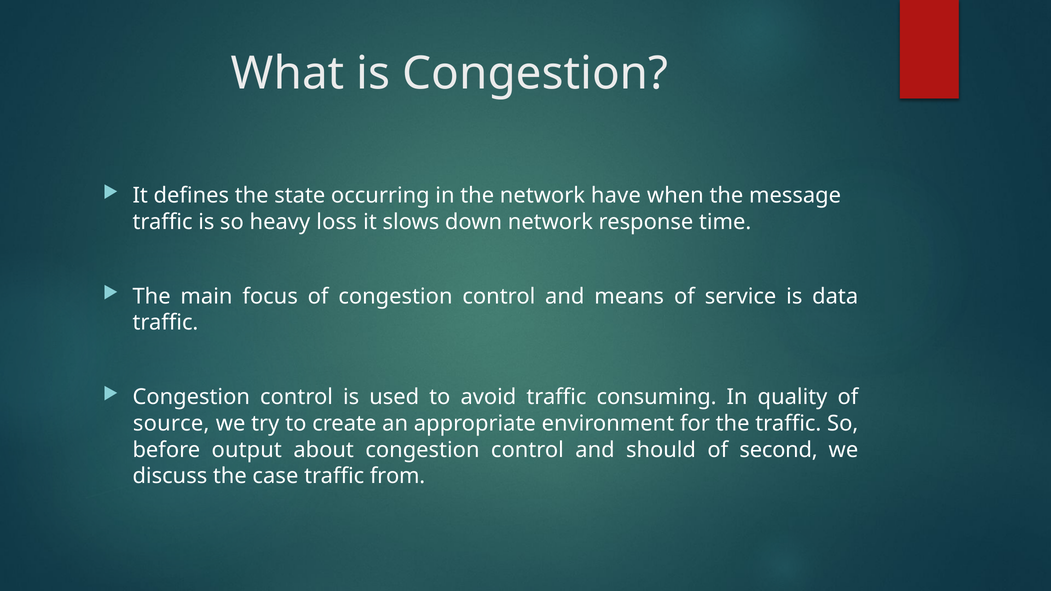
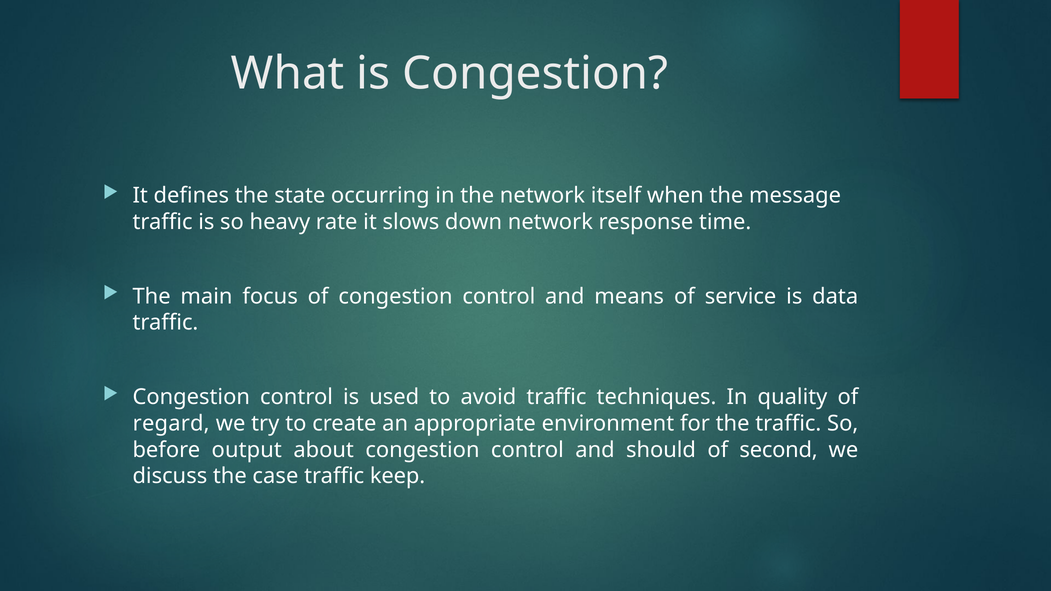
have: have -> itself
loss: loss -> rate
consuming: consuming -> techniques
source: source -> regard
from: from -> keep
